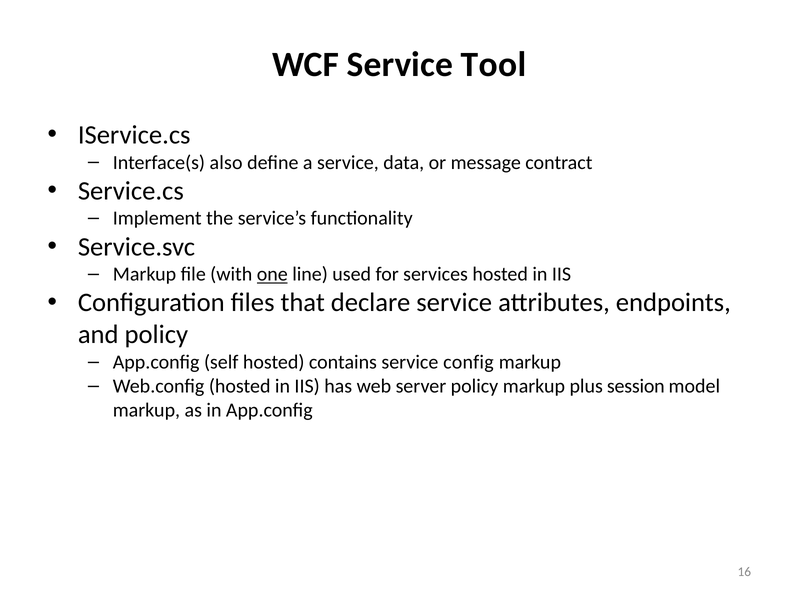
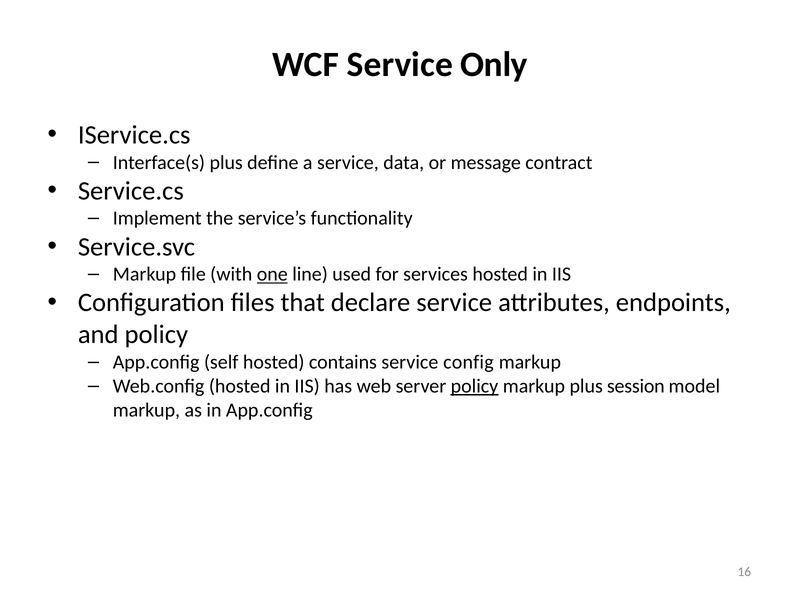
Tool: Tool -> Only
Interface(s also: also -> plus
policy at (474, 386) underline: none -> present
